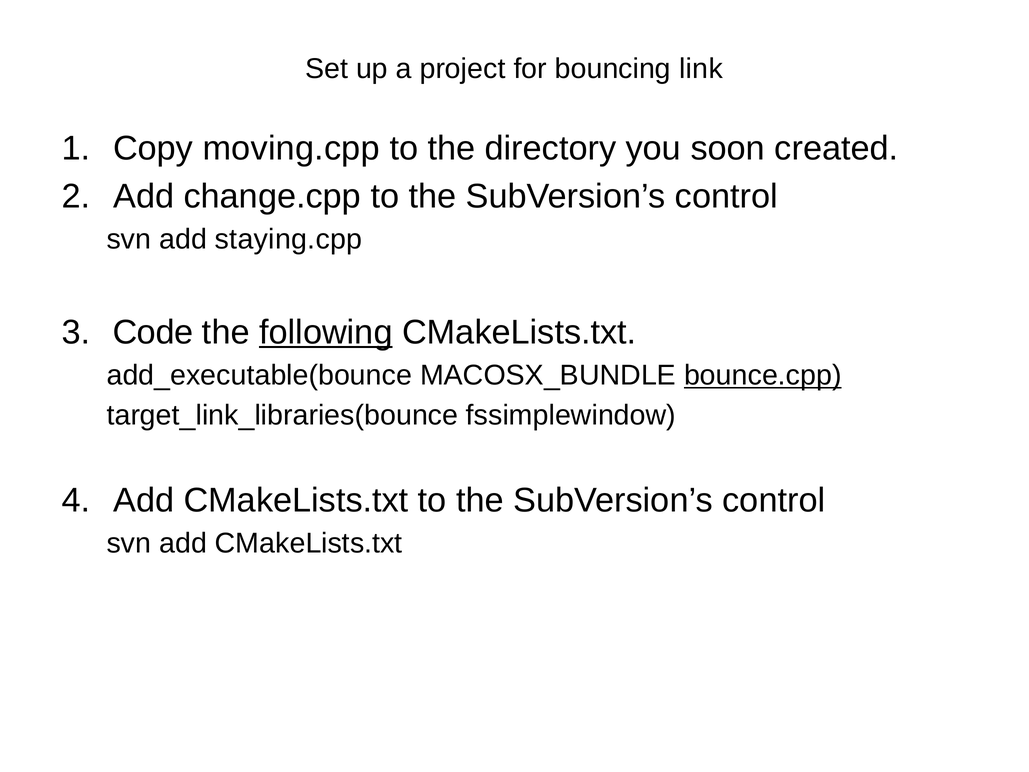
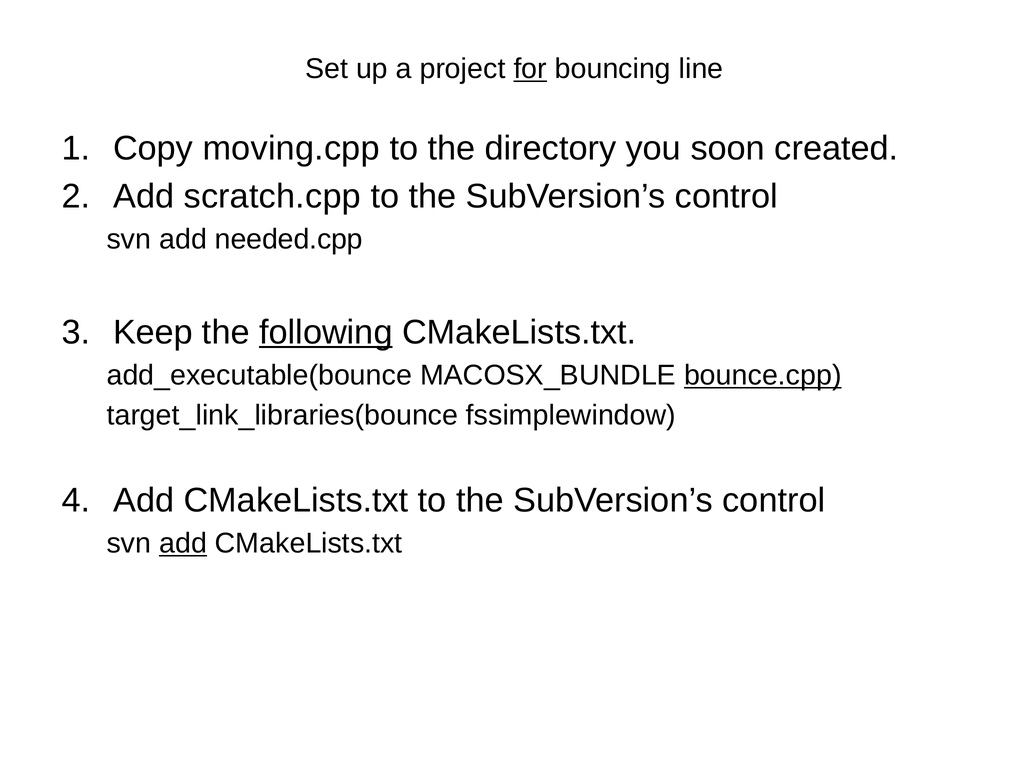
for underline: none -> present
link: link -> line
change.cpp: change.cpp -> scratch.cpp
staying.cpp: staying.cpp -> needed.cpp
Code: Code -> Keep
add at (183, 543) underline: none -> present
